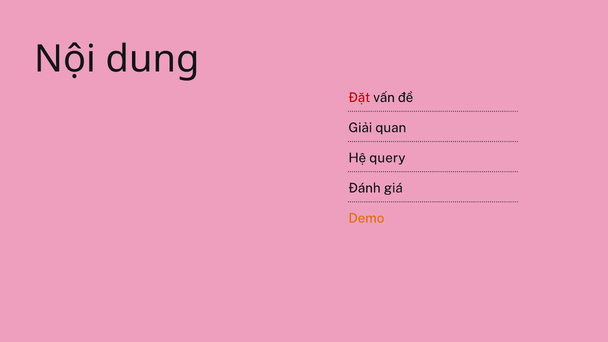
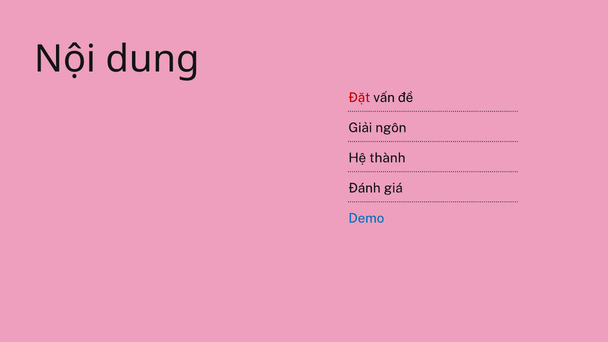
quan: quan -> ngôn
query: query -> thành
Demo colour: orange -> blue
